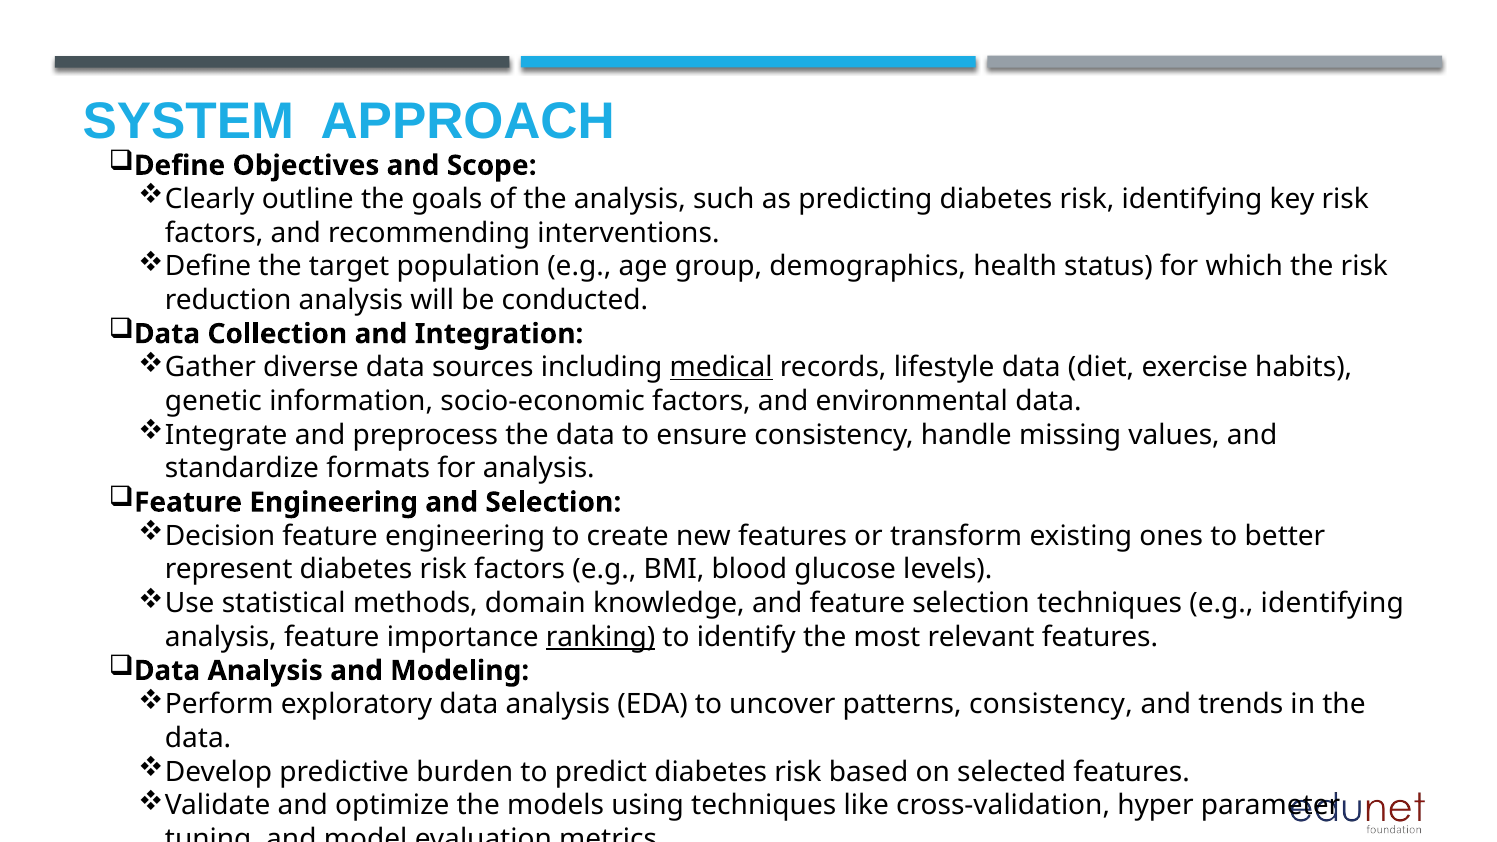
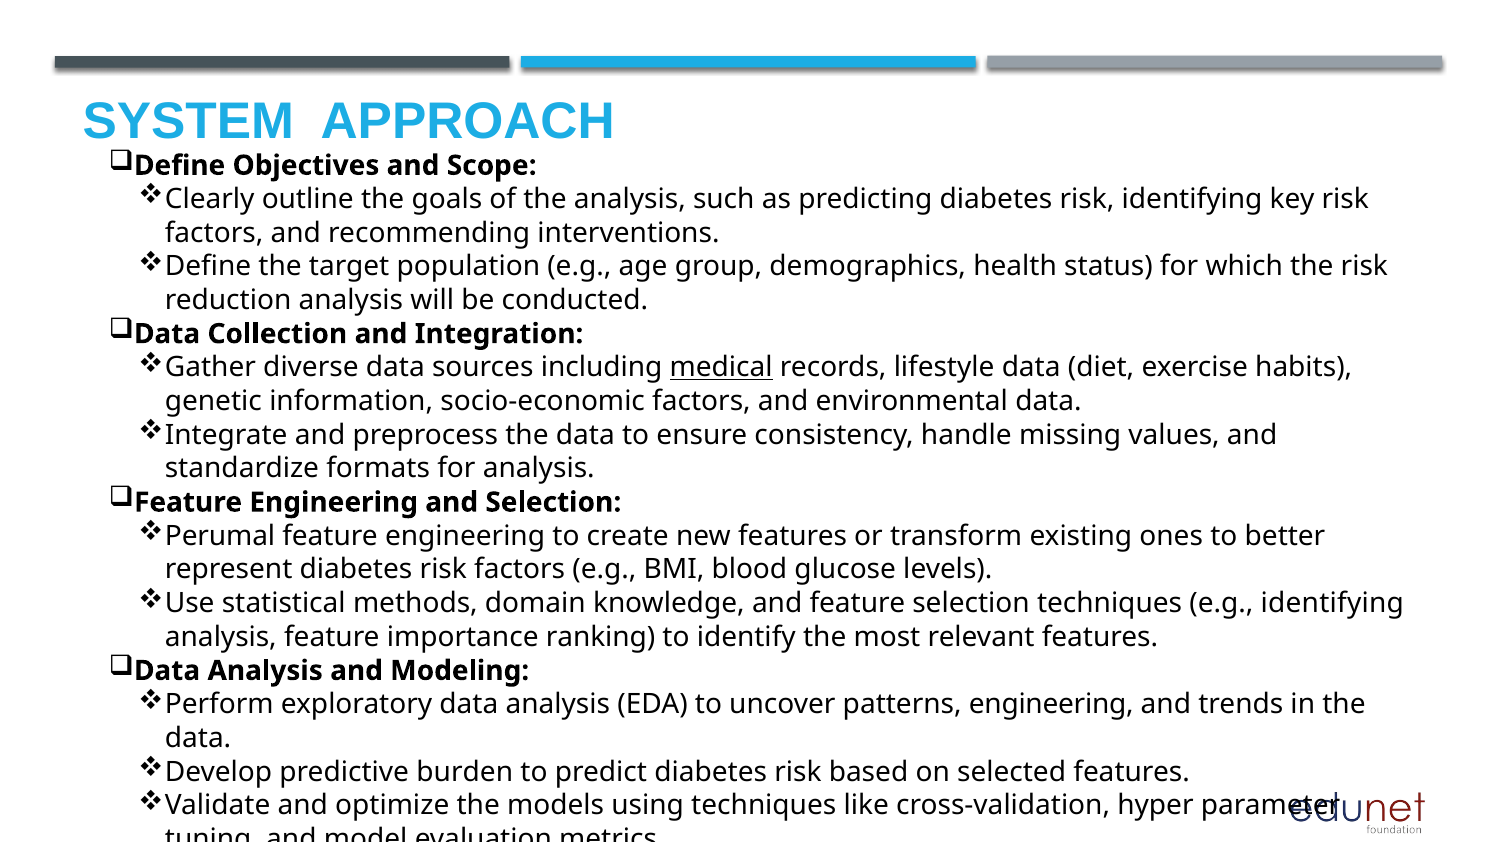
Decision: Decision -> Perumal
ranking underline: present -> none
patterns consistency: consistency -> engineering
